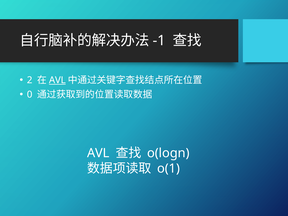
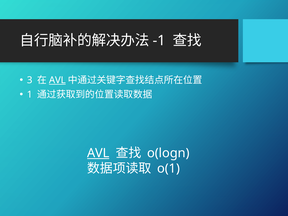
2: 2 -> 3
0: 0 -> 1
AVL at (98, 153) underline: none -> present
